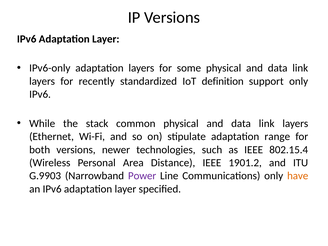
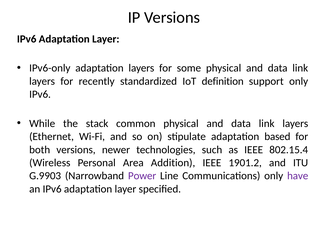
range: range -> based
Distance: Distance -> Addition
have colour: orange -> purple
